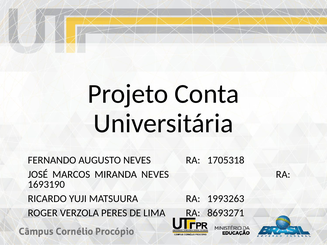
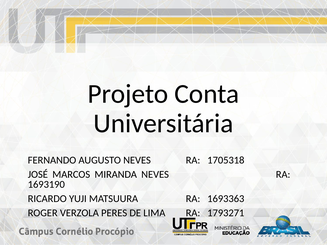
1993263: 1993263 -> 1693363
8693271: 8693271 -> 1793271
